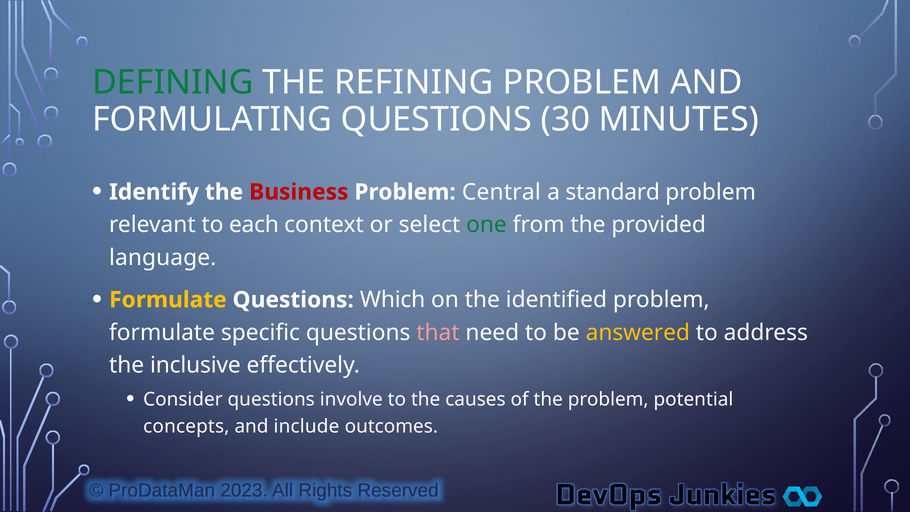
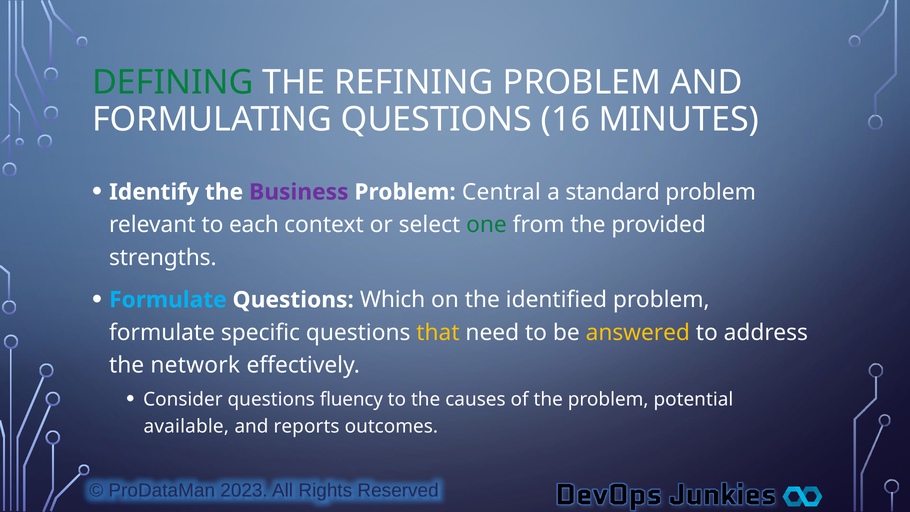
30: 30 -> 16
Business colour: red -> purple
language: language -> strengths
Formulate at (168, 300) colour: yellow -> light blue
that colour: pink -> yellow
inclusive: inclusive -> network
involve: involve -> fluency
concepts: concepts -> available
include: include -> reports
